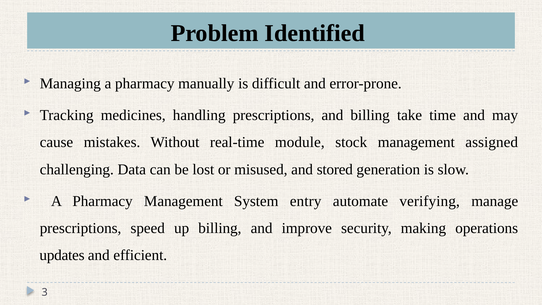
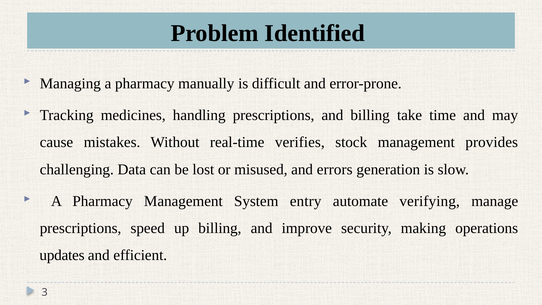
module: module -> verifies
assigned: assigned -> provides
stored: stored -> errors
